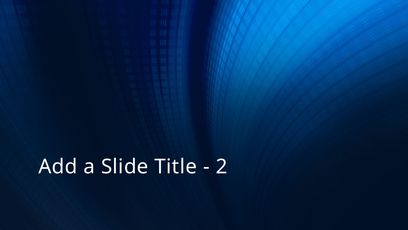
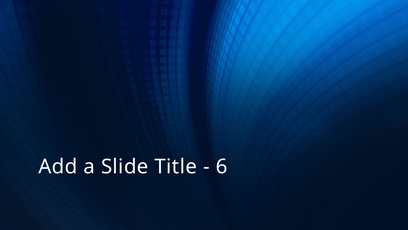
2: 2 -> 6
